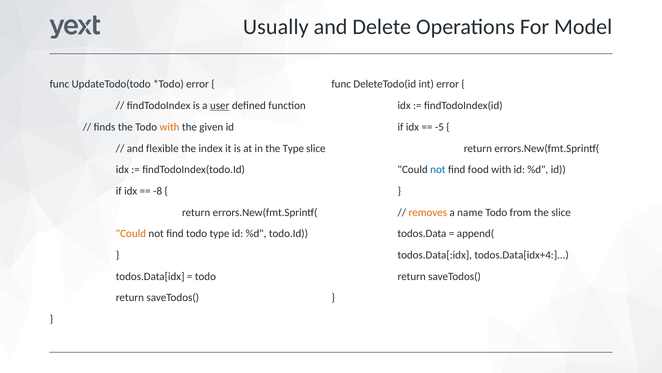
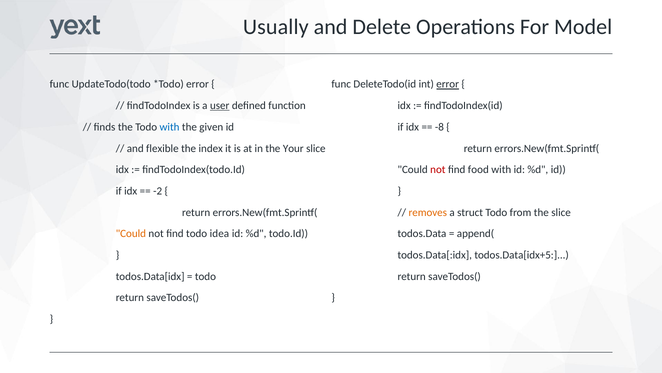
error at (448, 84) underline: none -> present
with at (170, 127) colour: orange -> blue
-5: -5 -> -8
the Type: Type -> Your
not at (438, 169) colour: blue -> red
-8: -8 -> -2
name: name -> struct
todo type: type -> idea
todos.Data[idx+4: todos.Data[idx+4 -> todos.Data[idx+5
